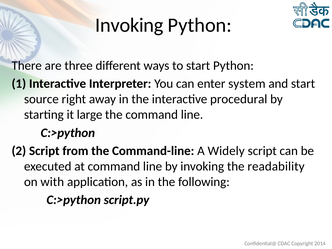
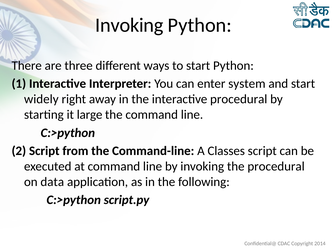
source: source -> widely
Widely: Widely -> Classes
the readability: readability -> procedural
with: with -> data
